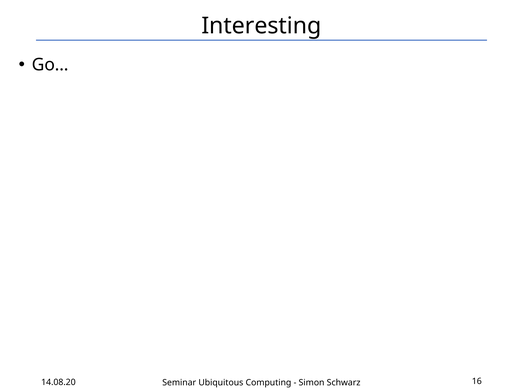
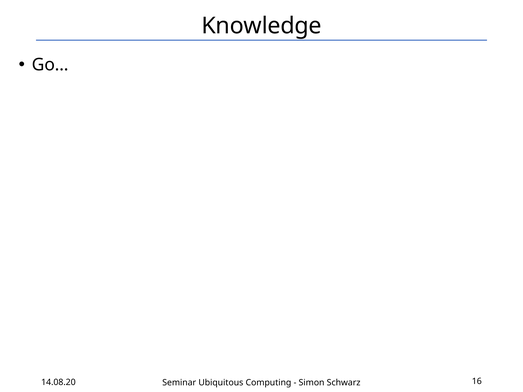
Interesting: Interesting -> Knowledge
